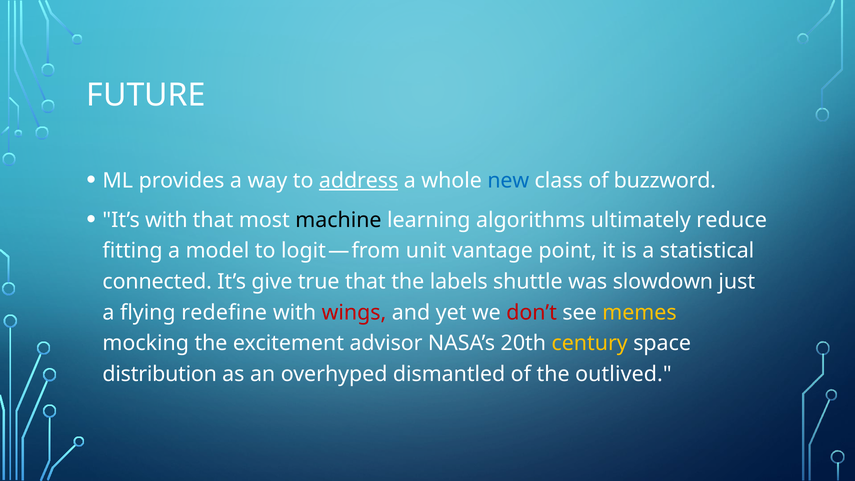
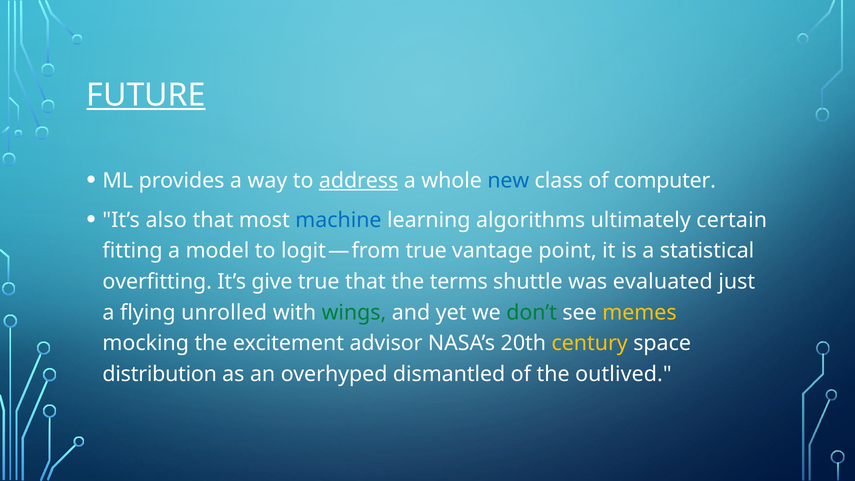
FUTURE underline: none -> present
buzzword: buzzword -> computer
It’s with: with -> also
machine colour: black -> blue
reduce: reduce -> certain
from unit: unit -> true
connected: connected -> overfitting
labels: labels -> terms
slowdown: slowdown -> evaluated
redefine: redefine -> unrolled
wings colour: red -> green
don’t colour: red -> green
